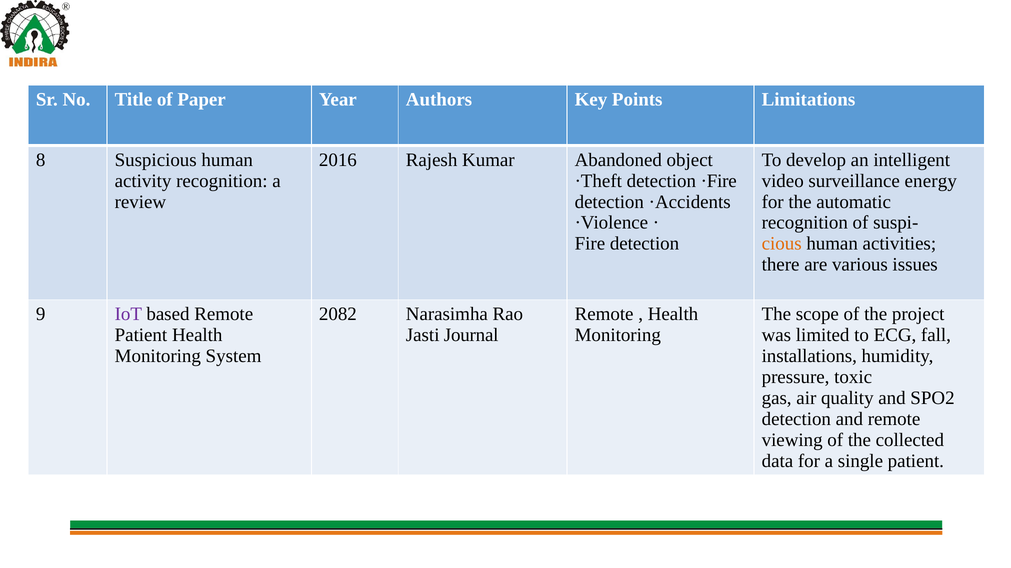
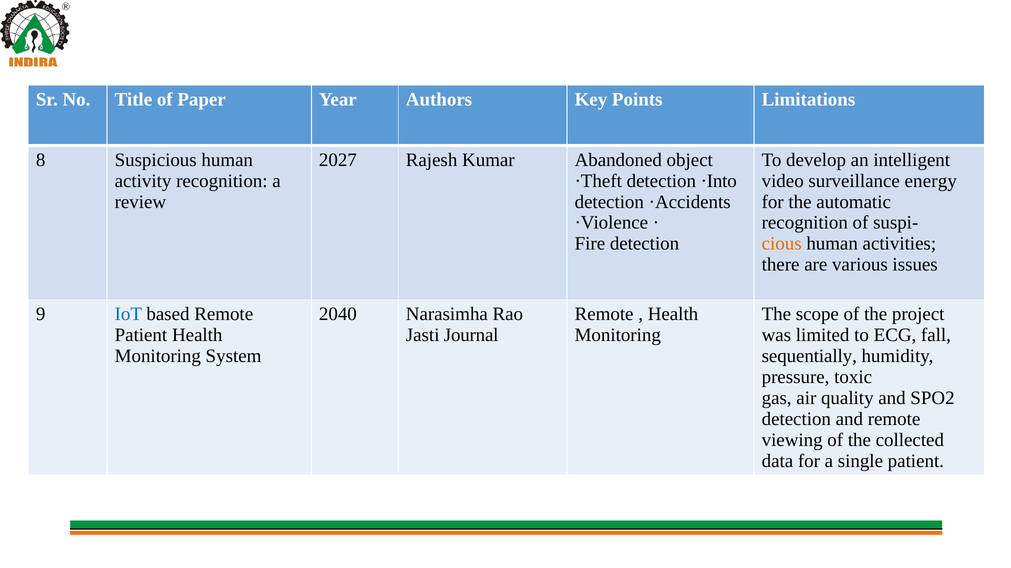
2016: 2016 -> 2027
·Fire: ·Fire -> ·Into
IoT colour: purple -> blue
2082: 2082 -> 2040
installations: installations -> sequentially
